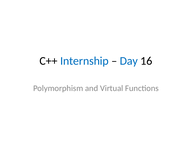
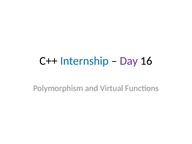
Day colour: blue -> purple
